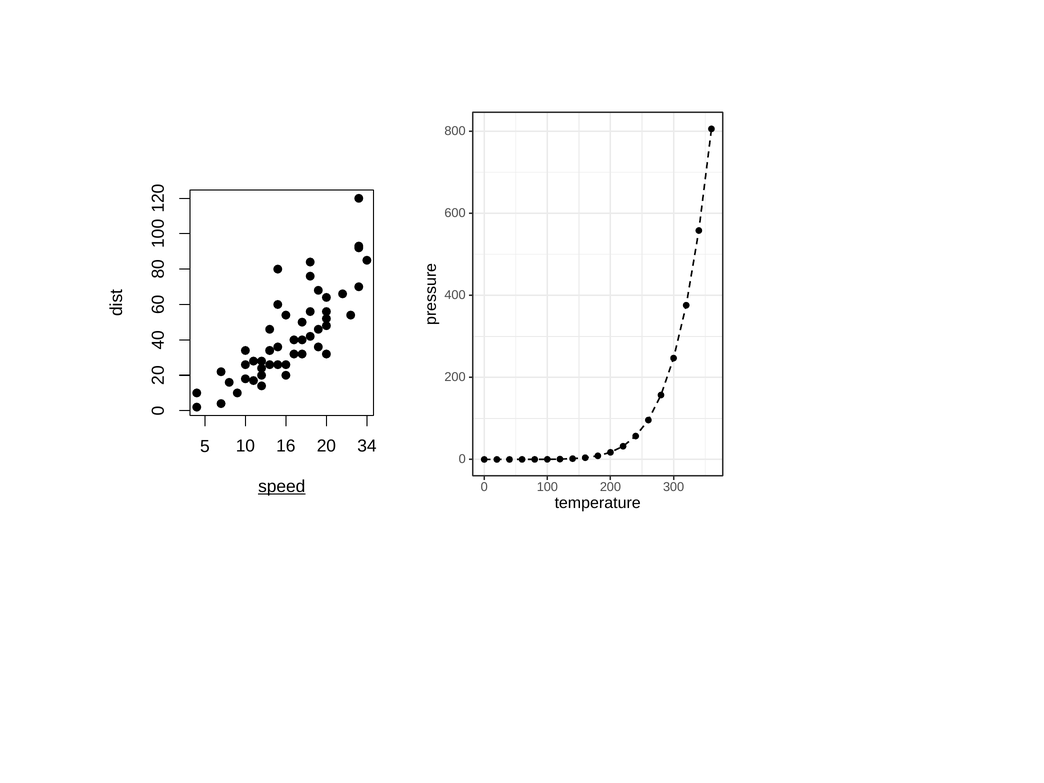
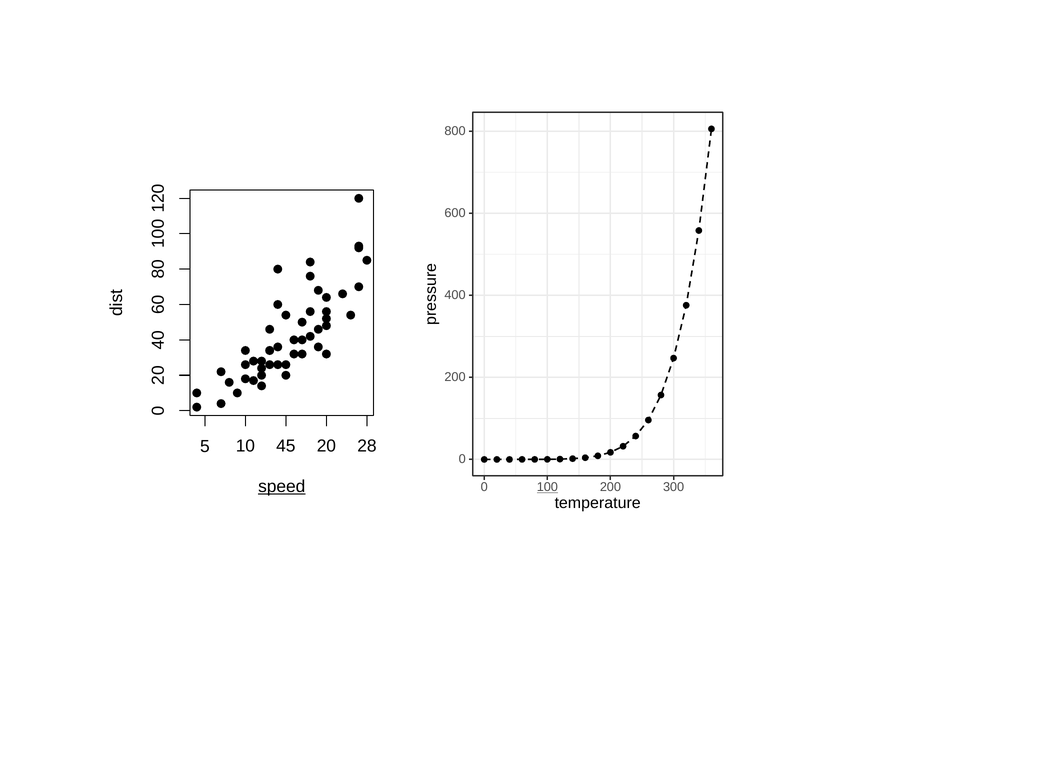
16: 16 -> 45
34: 34 -> 28
100 underline: none -> present
